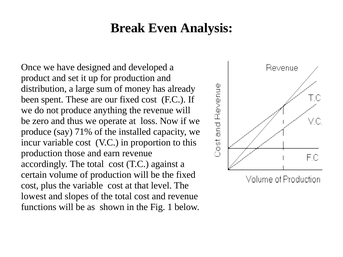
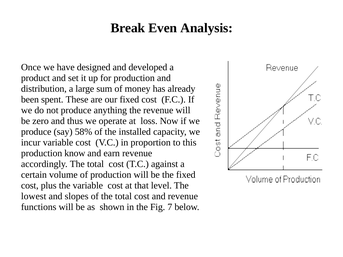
71%: 71% -> 58%
those: those -> know
1: 1 -> 7
